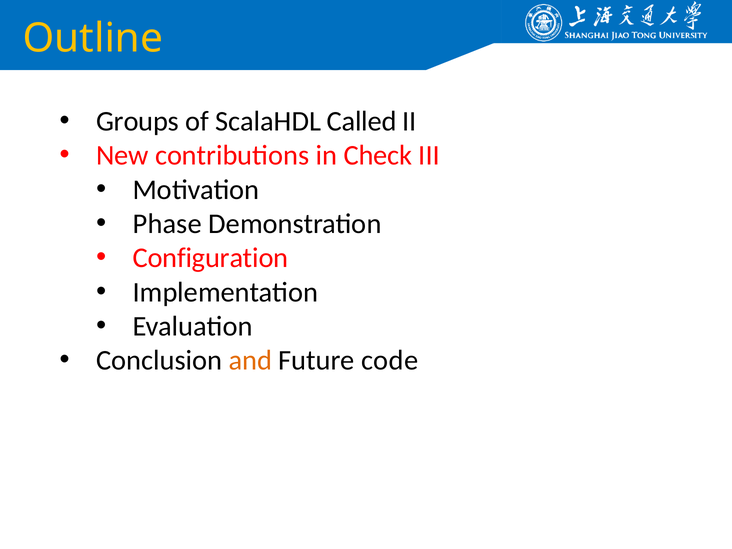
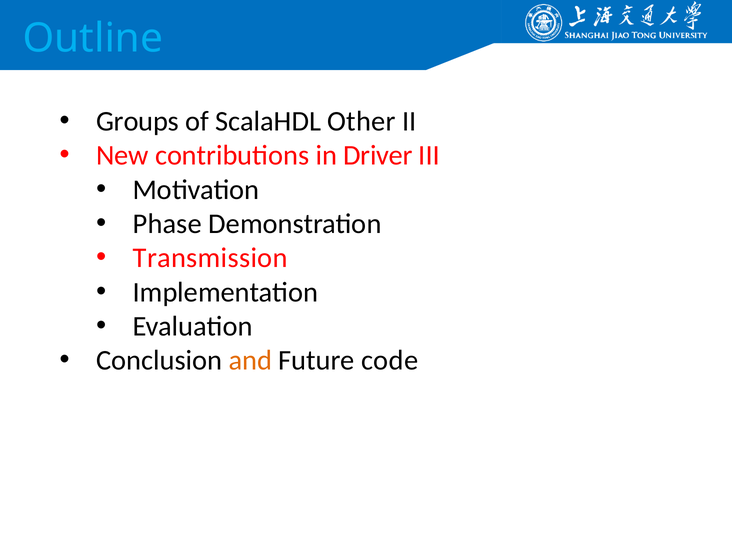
Outline colour: yellow -> light blue
Called: Called -> Other
Check: Check -> Driver
Configuration: Configuration -> Transmission
